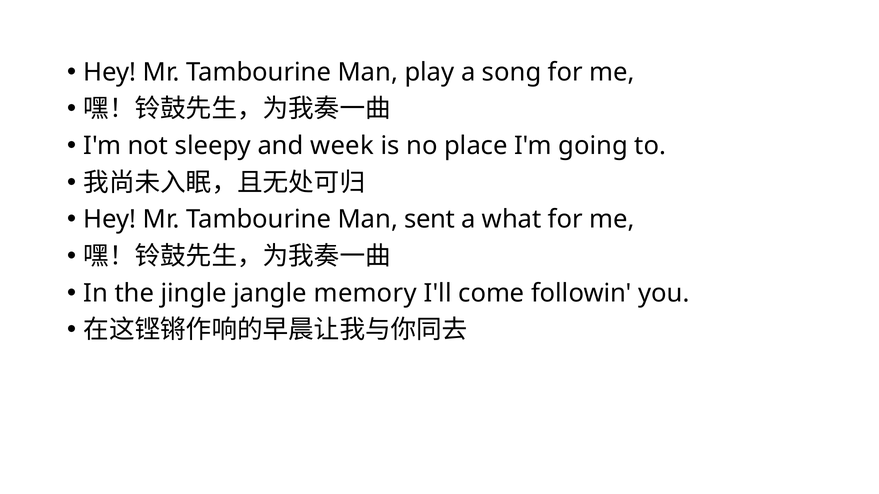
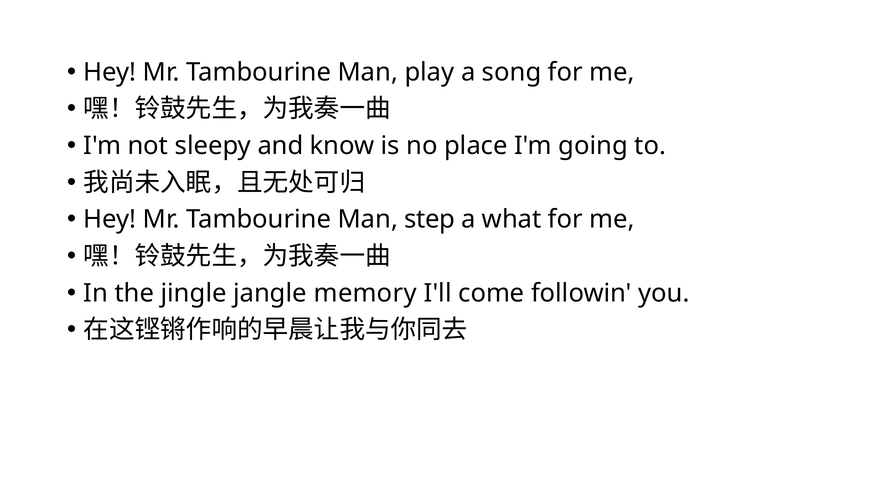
week: week -> know
sent: sent -> step
